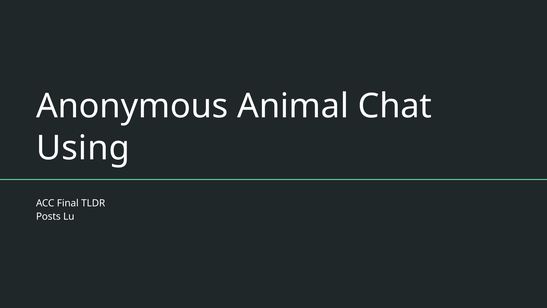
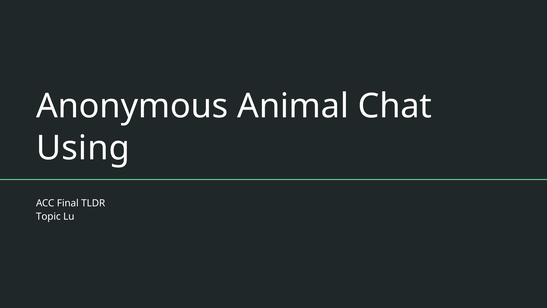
Posts: Posts -> Topic
